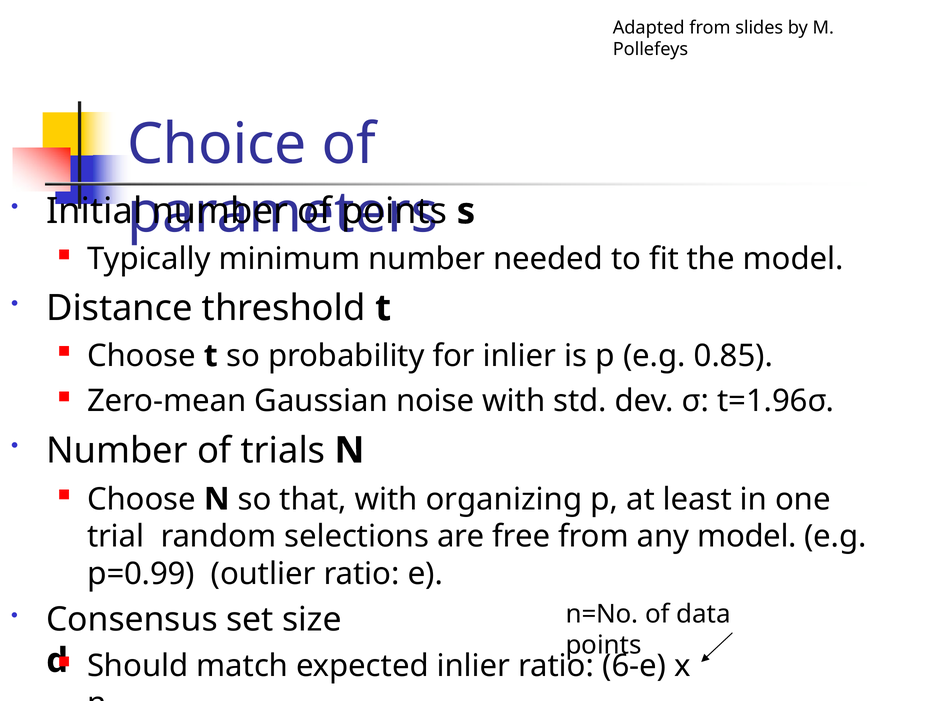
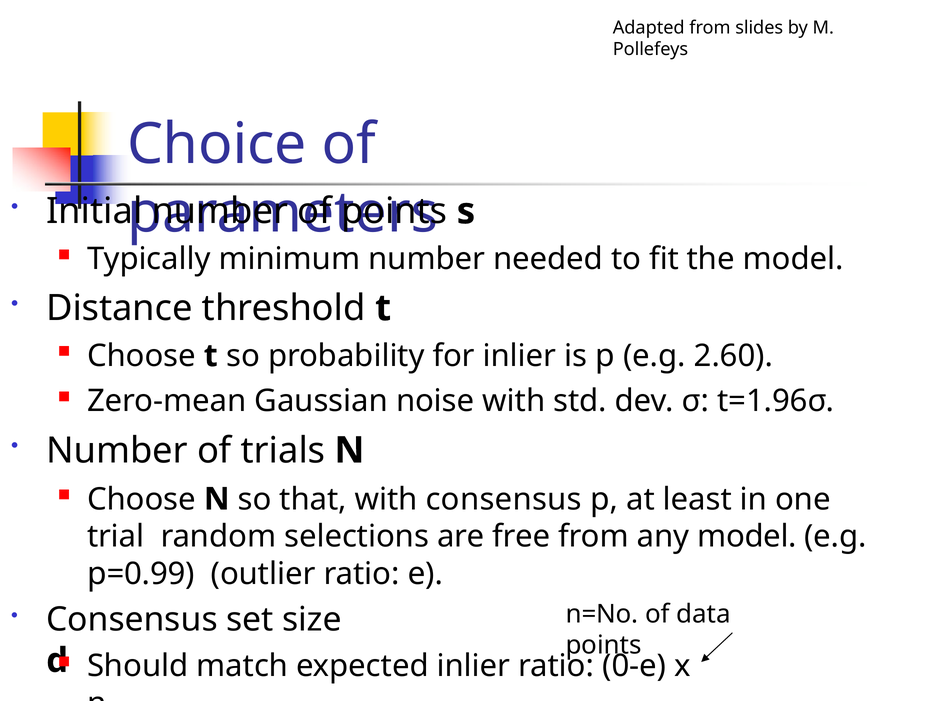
0.85: 0.85 -> 2.60
with organizing: organizing -> consensus
6-e: 6-e -> 0-e
